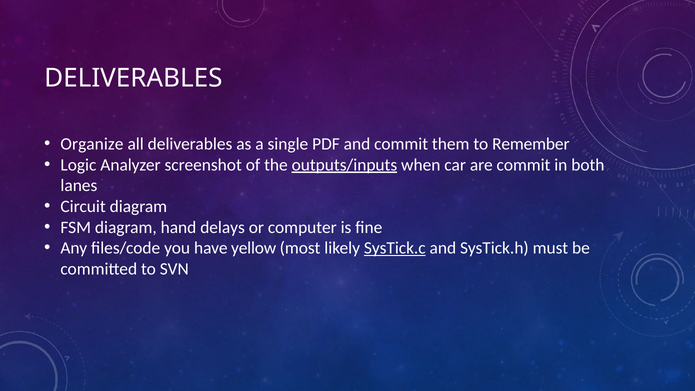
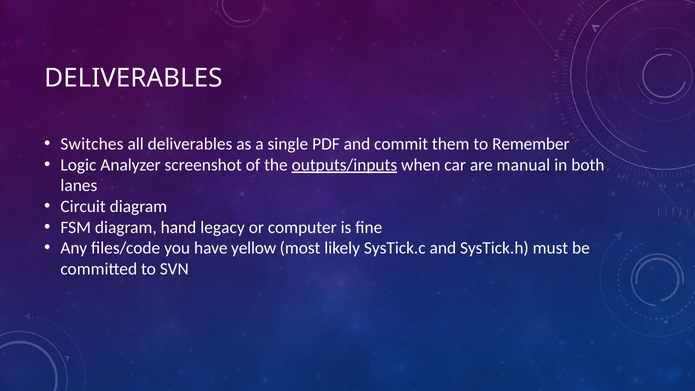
Organize: Organize -> Switches
are commit: commit -> manual
delays: delays -> legacy
SysTick.c underline: present -> none
